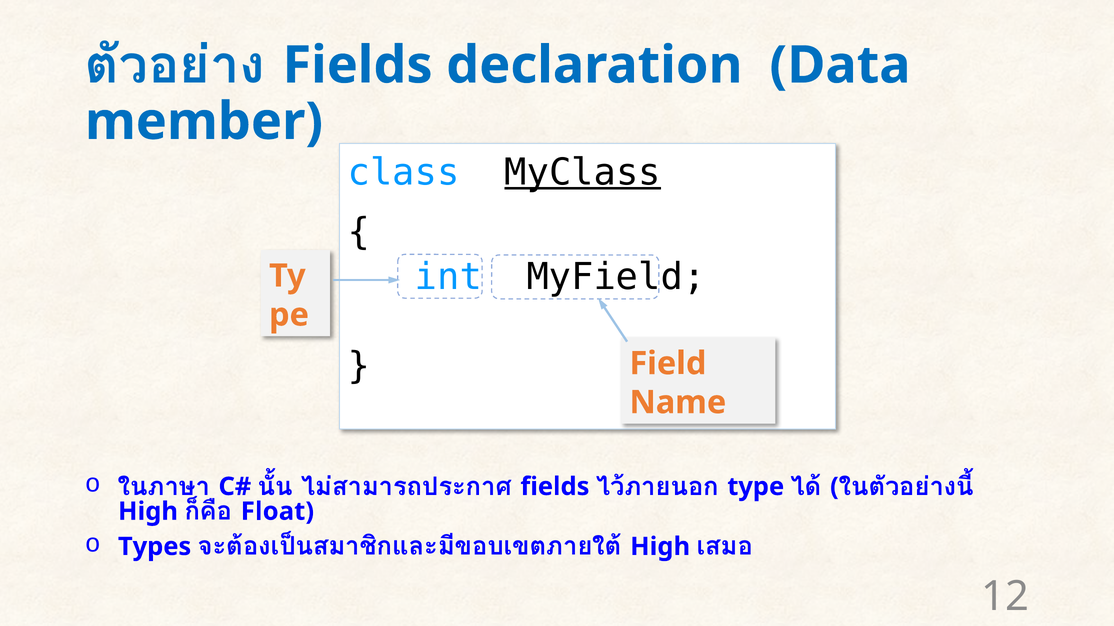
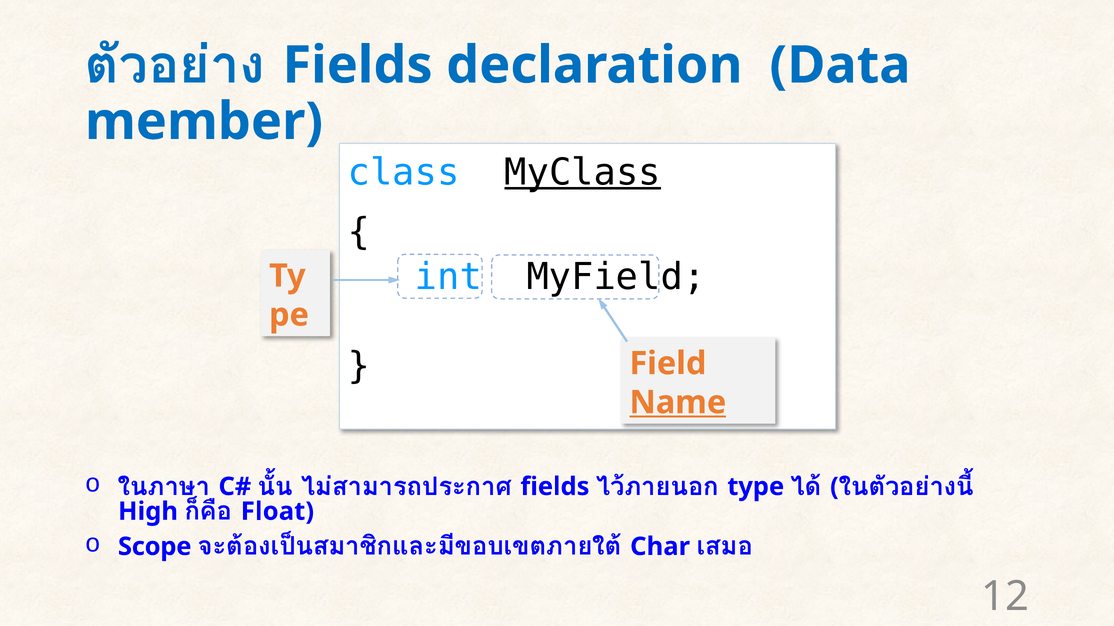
Name underline: none -> present
Types: Types -> Scope
High at (660, 547): High -> Char
